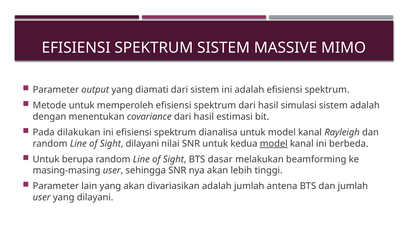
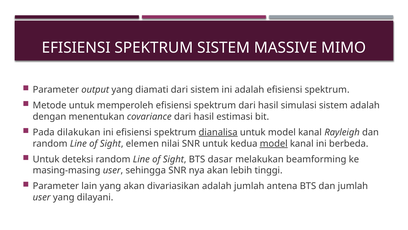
dianalisa underline: none -> present
Sight dilayani: dilayani -> elemen
berupa: berupa -> deteksi
